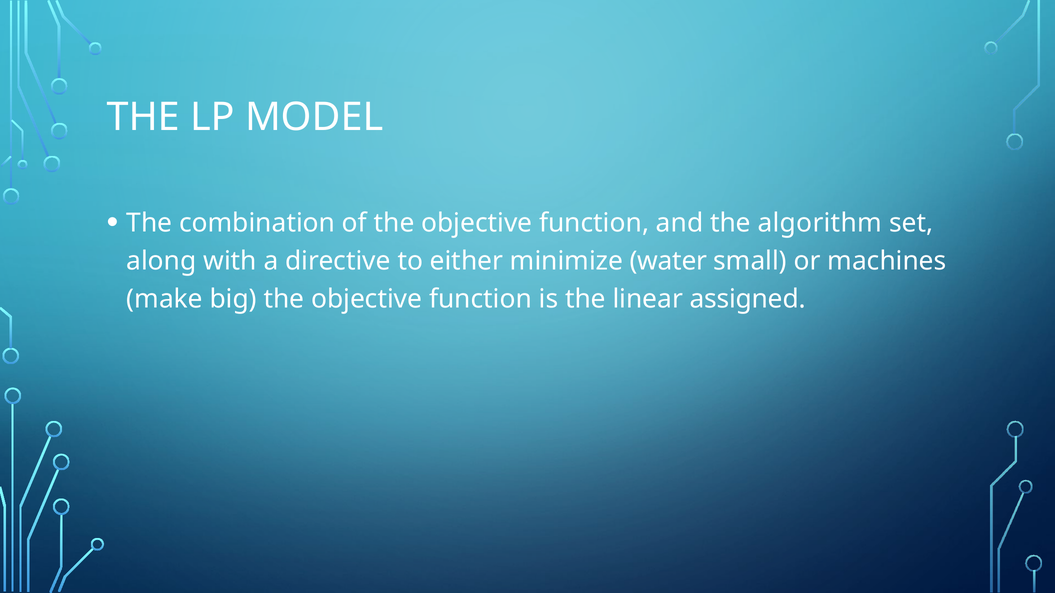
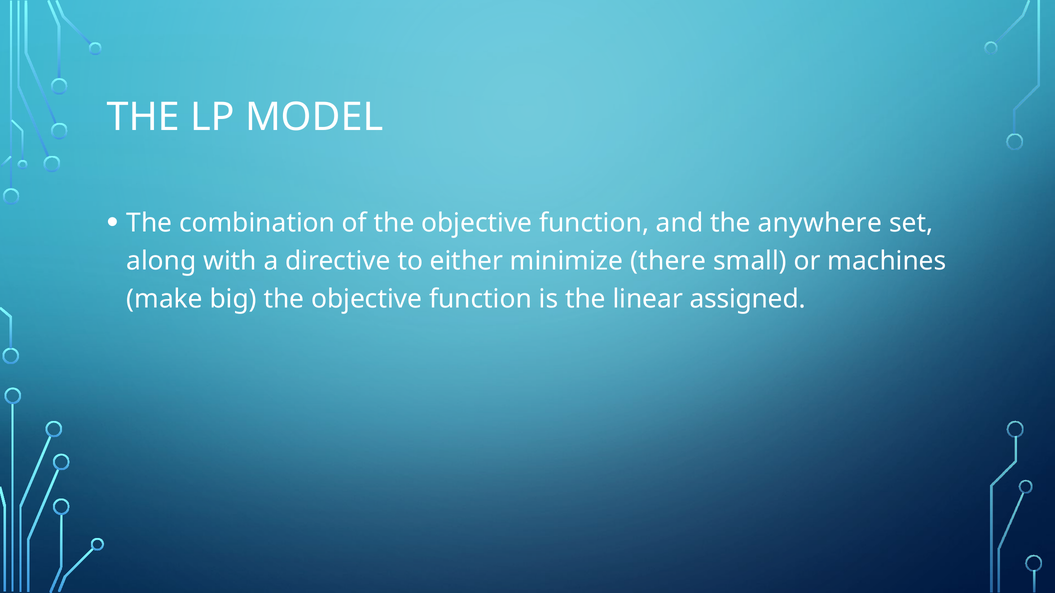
algorithm: algorithm -> anywhere
water: water -> there
